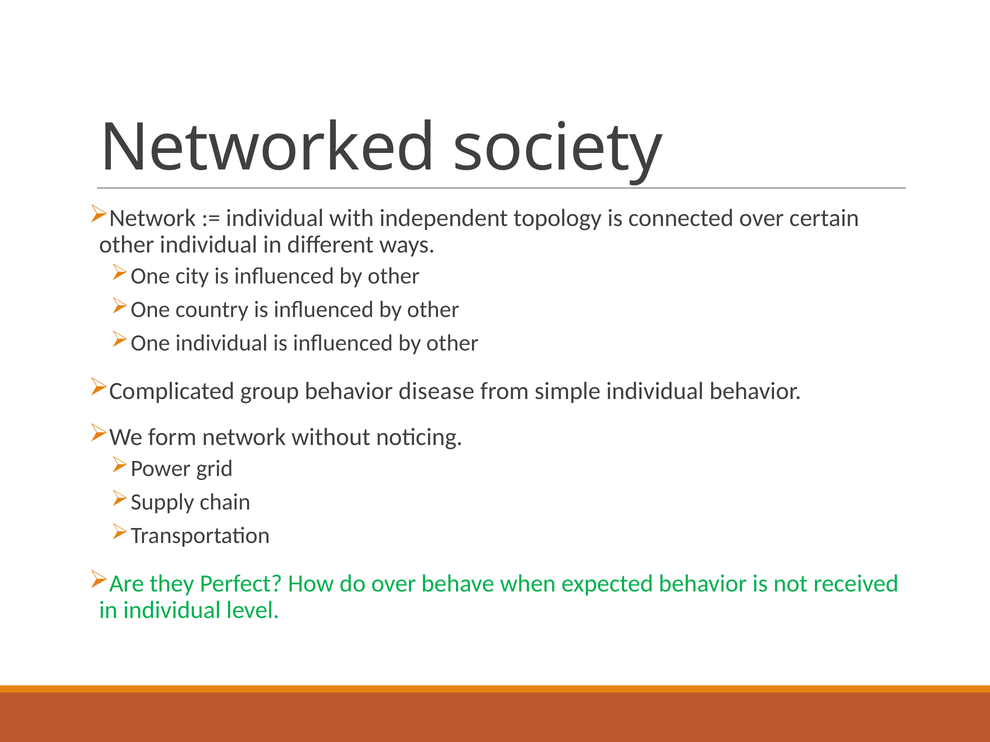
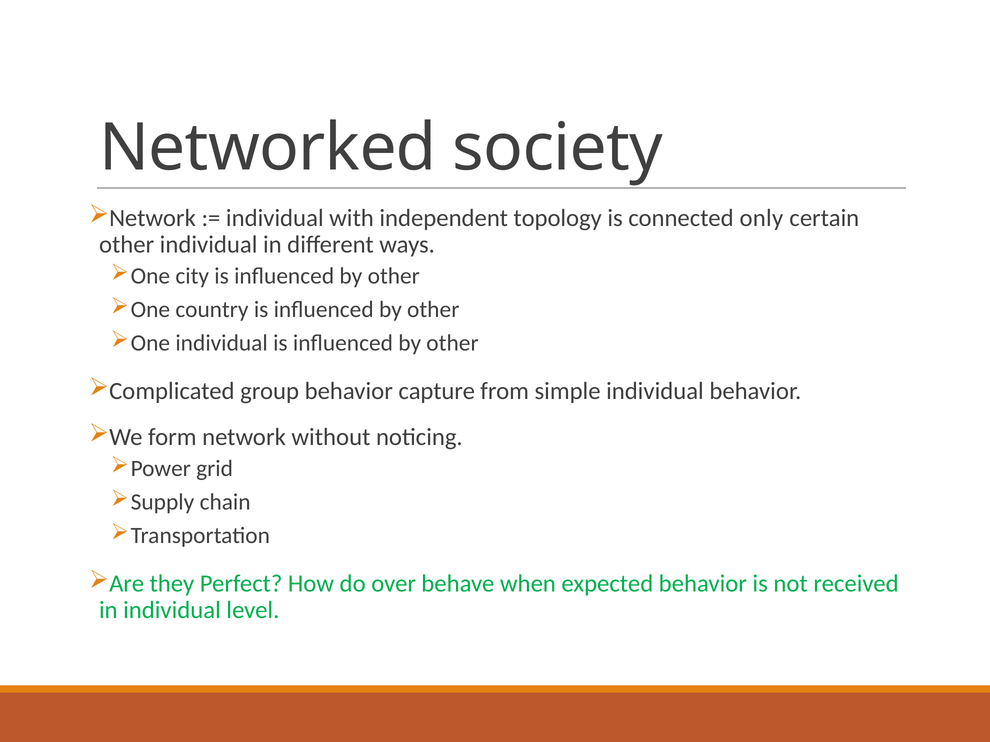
connected over: over -> only
disease: disease -> capture
